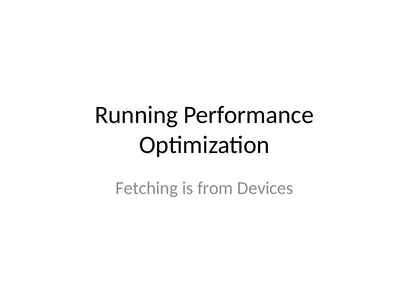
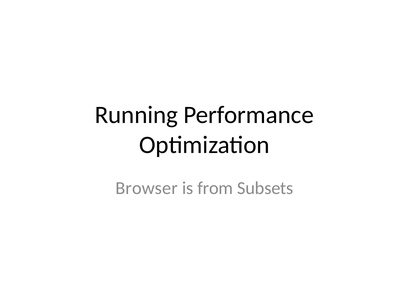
Fetching: Fetching -> Browser
Devices: Devices -> Subsets
